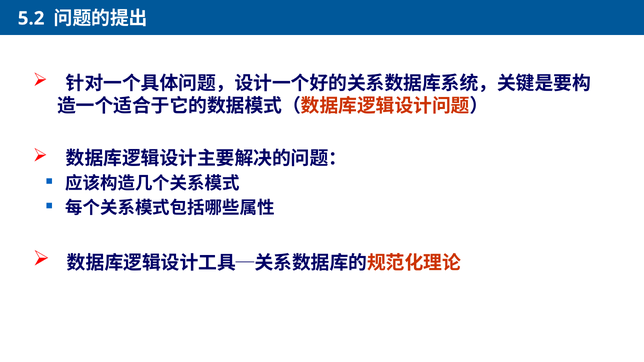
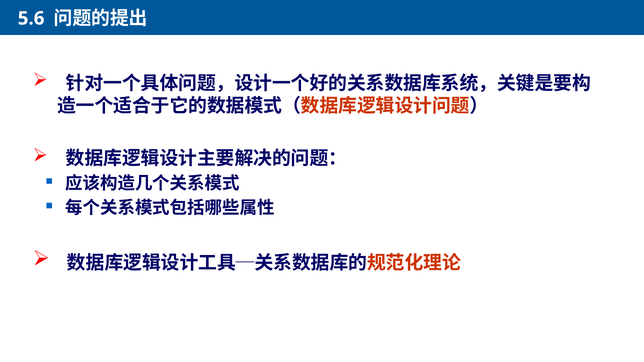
5.2: 5.2 -> 5.6
